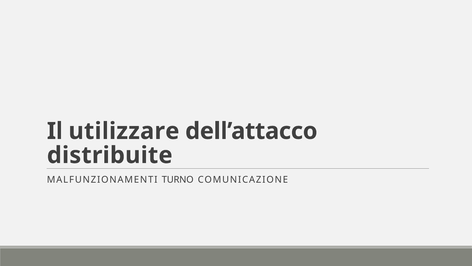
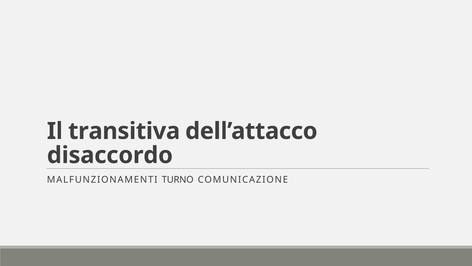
utilizzare: utilizzare -> transitiva
distribuite: distribuite -> disaccordo
